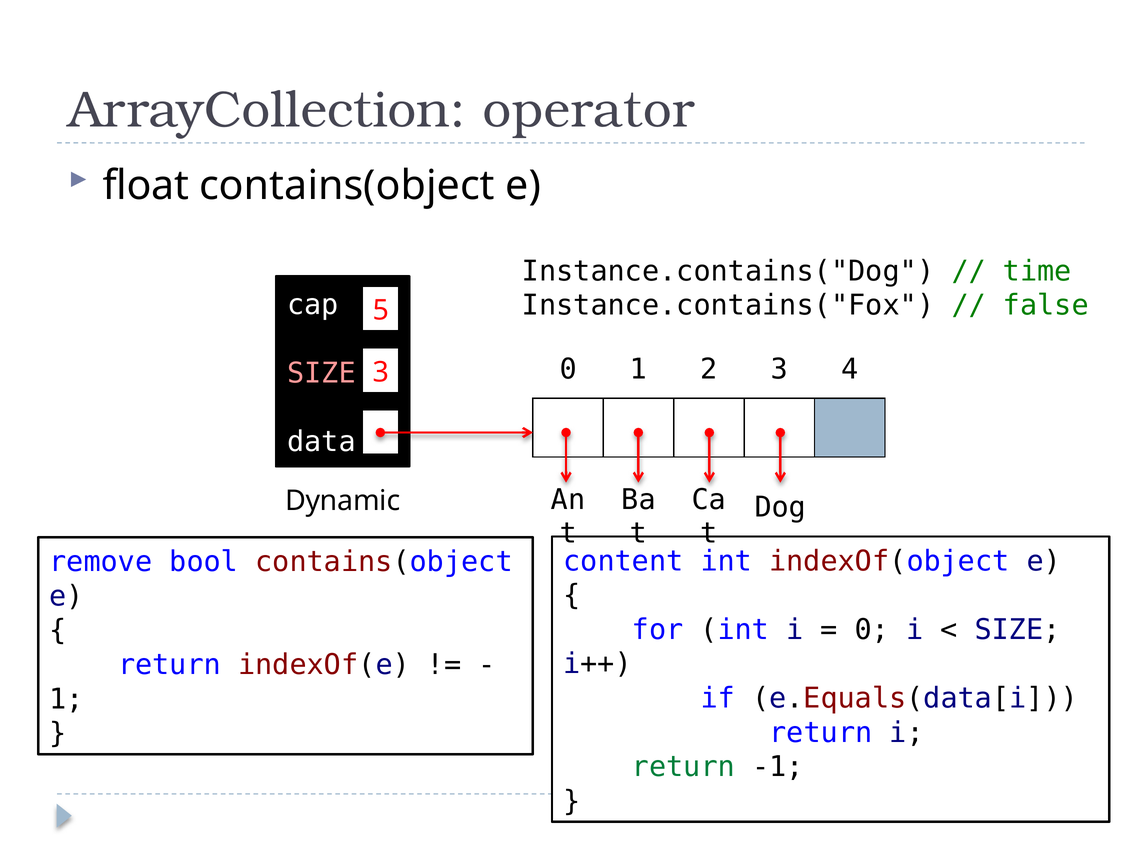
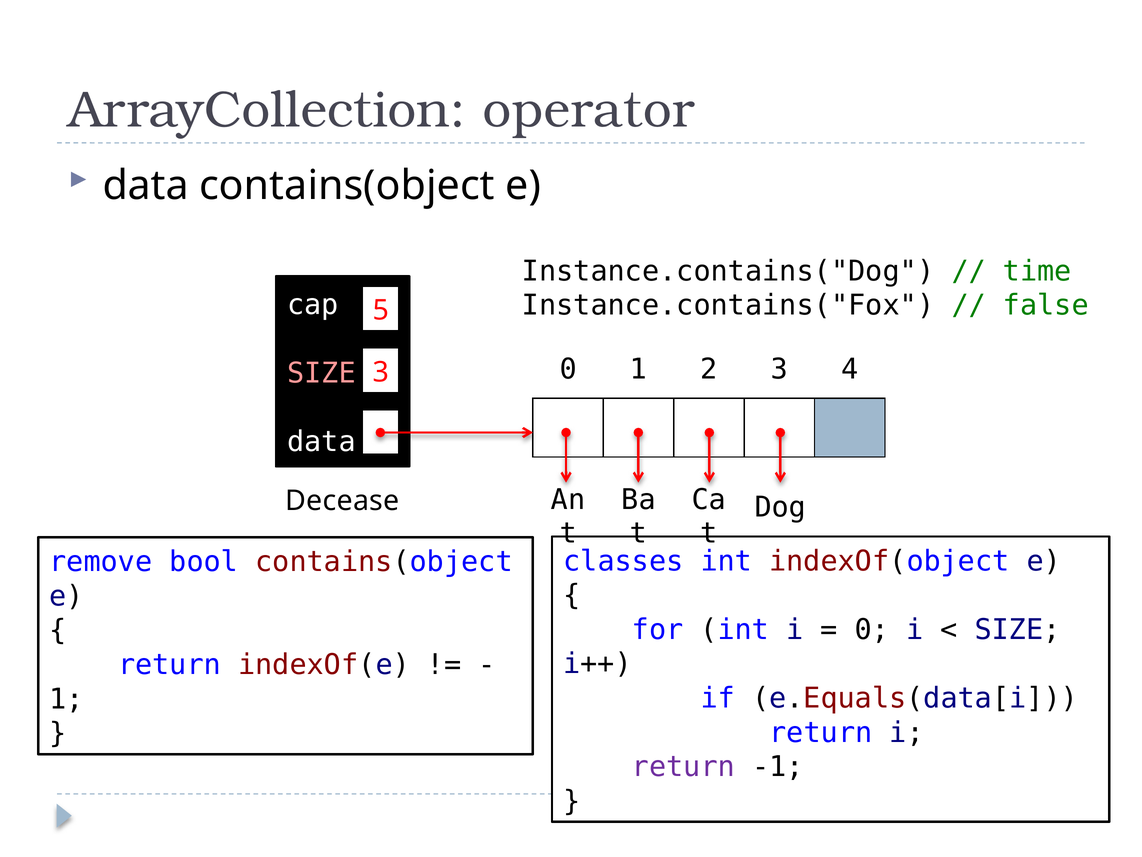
float at (146, 186): float -> data
Dynamic: Dynamic -> Decease
content: content -> classes
return at (683, 766) colour: green -> purple
